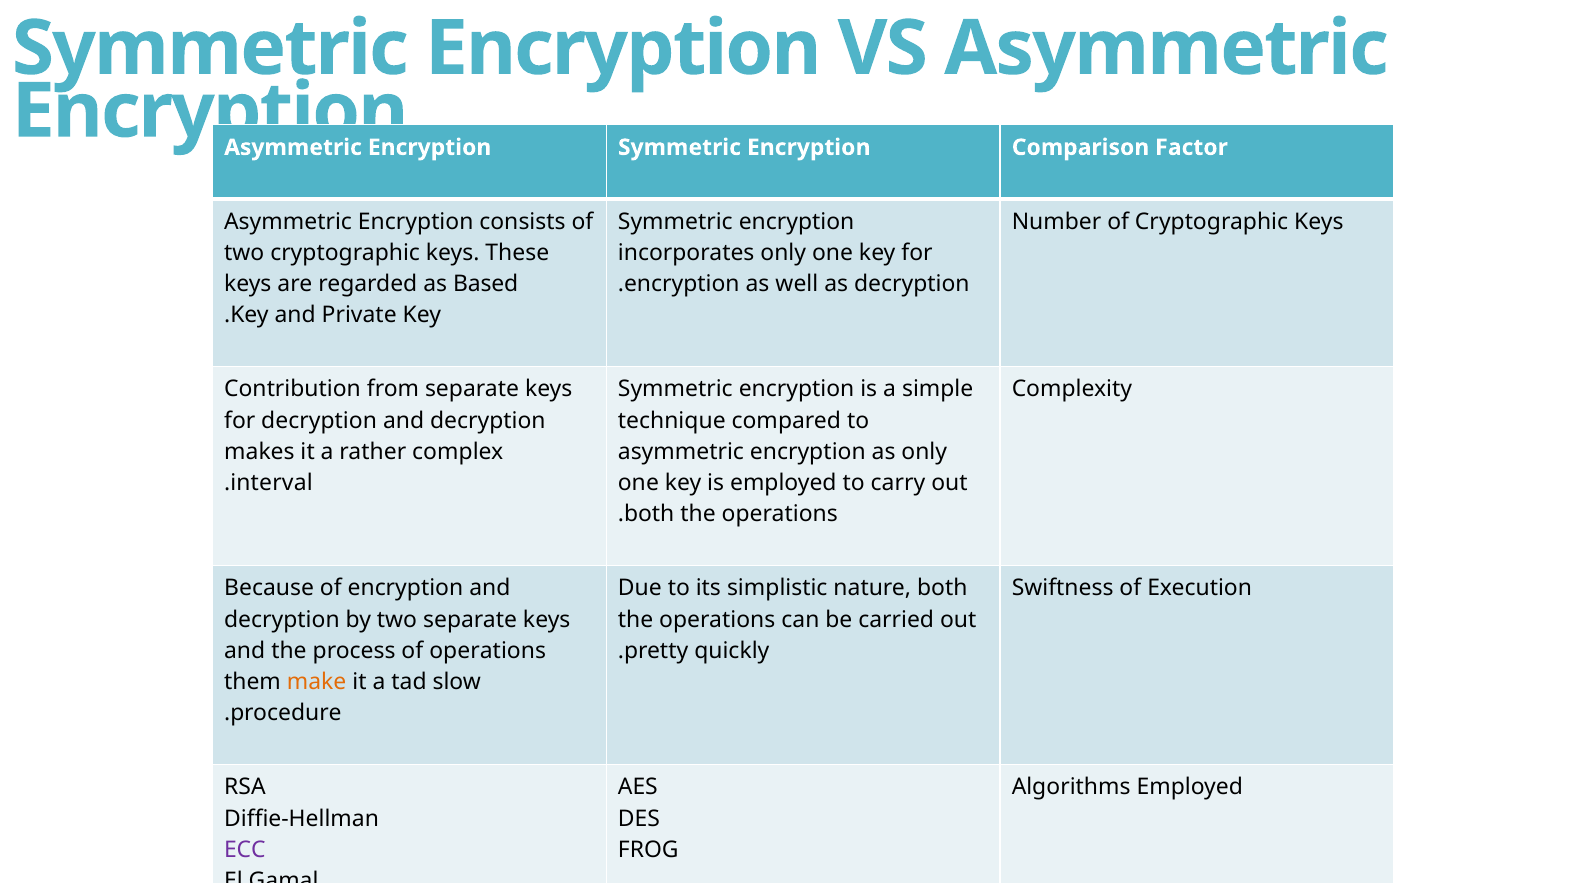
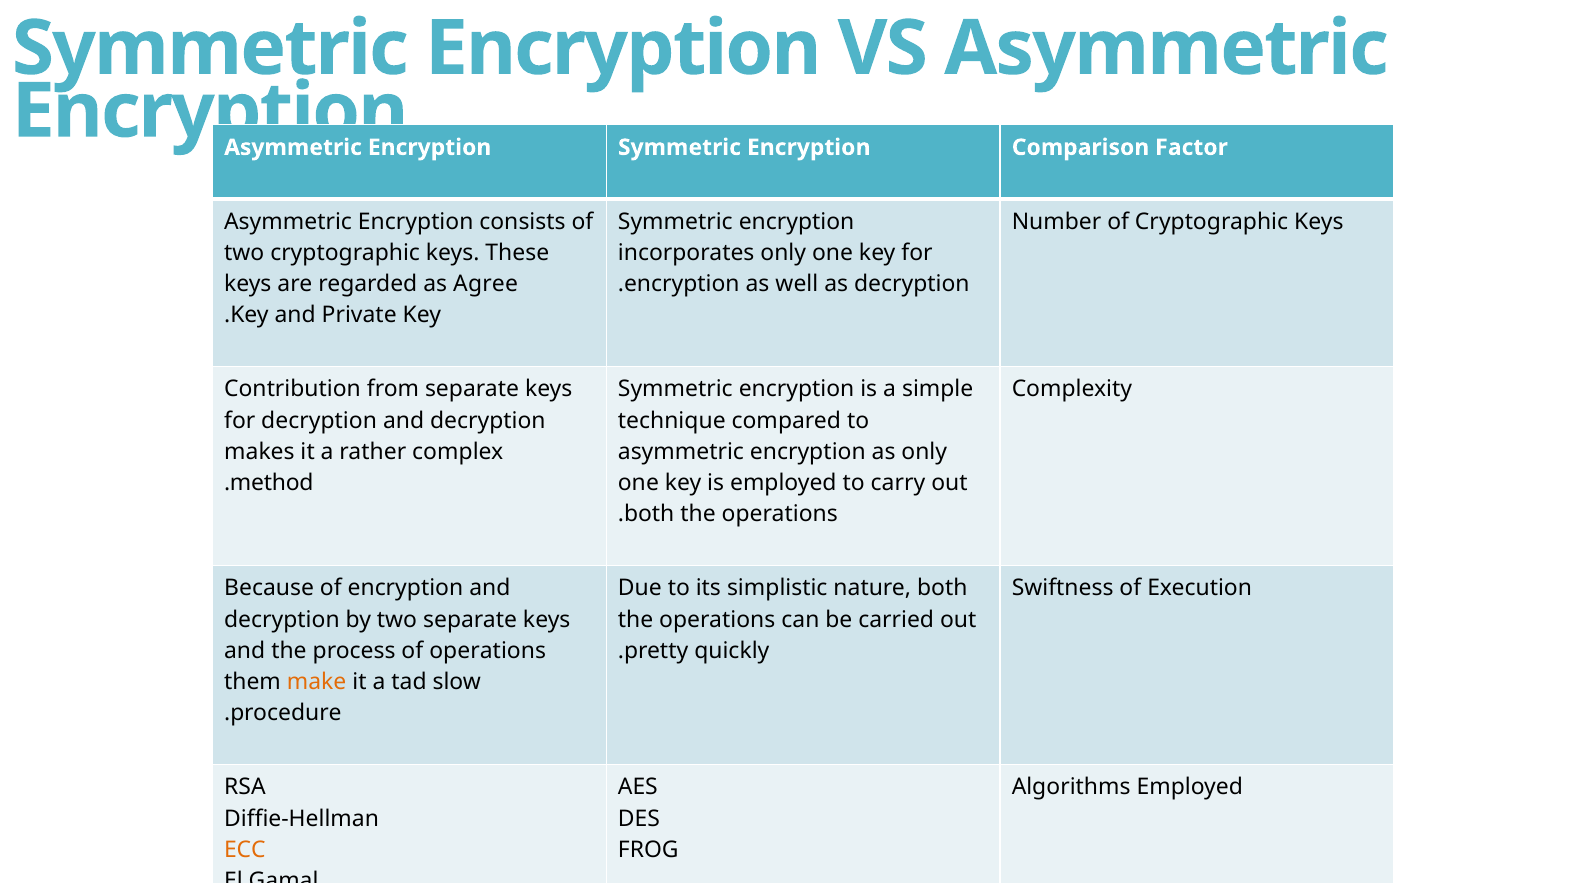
Based: Based -> Agree
interval: interval -> method
ECC colour: purple -> orange
